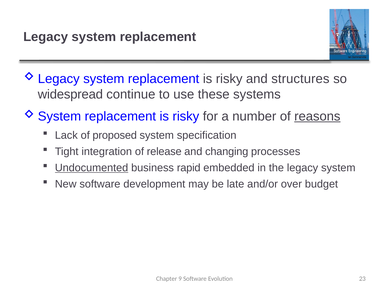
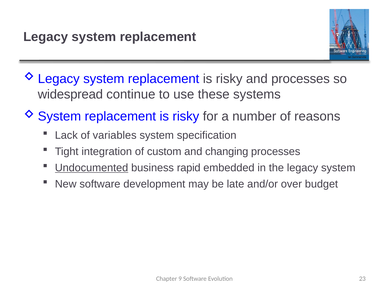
and structures: structures -> processes
reasons underline: present -> none
proposed: proposed -> variables
release: release -> custom
